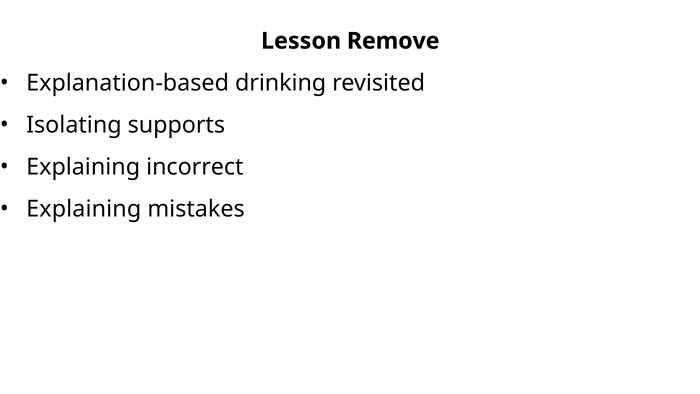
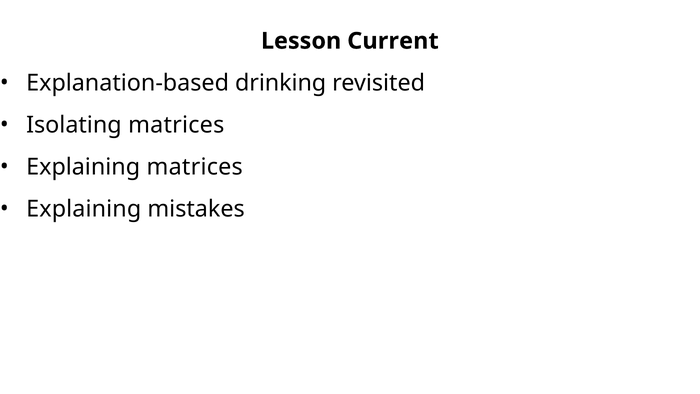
Remove: Remove -> Current
Isolating supports: supports -> matrices
Explaining incorrect: incorrect -> matrices
